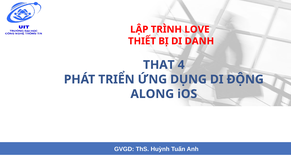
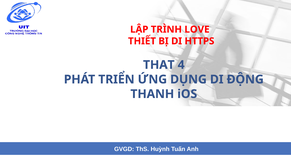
DANH: DANH -> HTTPS
ALONG: ALONG -> THANH
